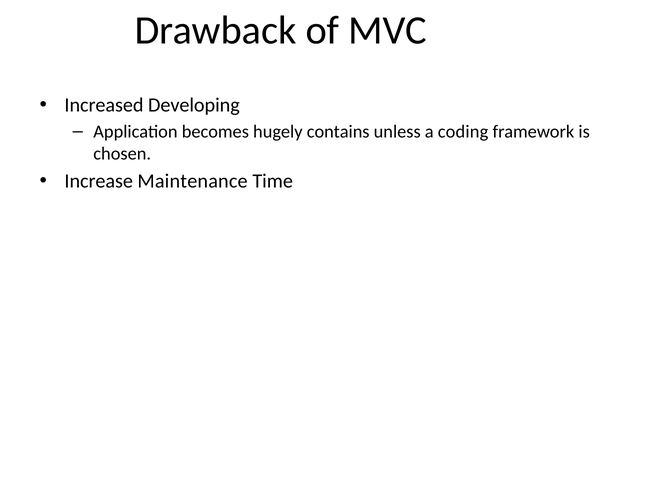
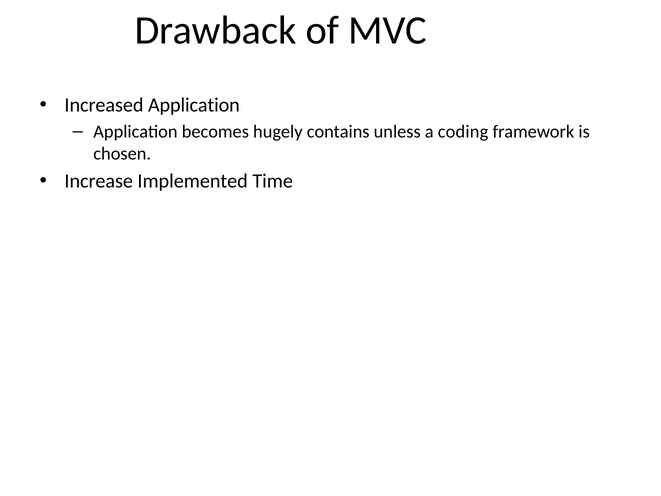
Increased Developing: Developing -> Application
Maintenance: Maintenance -> Implemented
